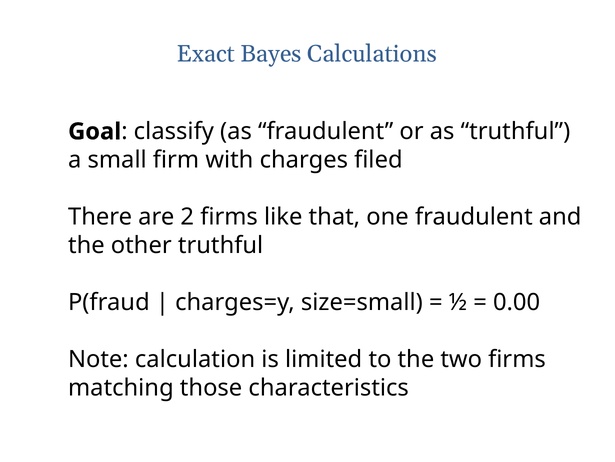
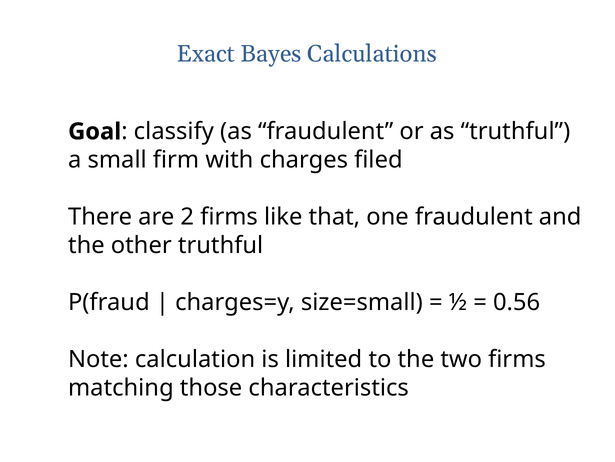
0.00: 0.00 -> 0.56
